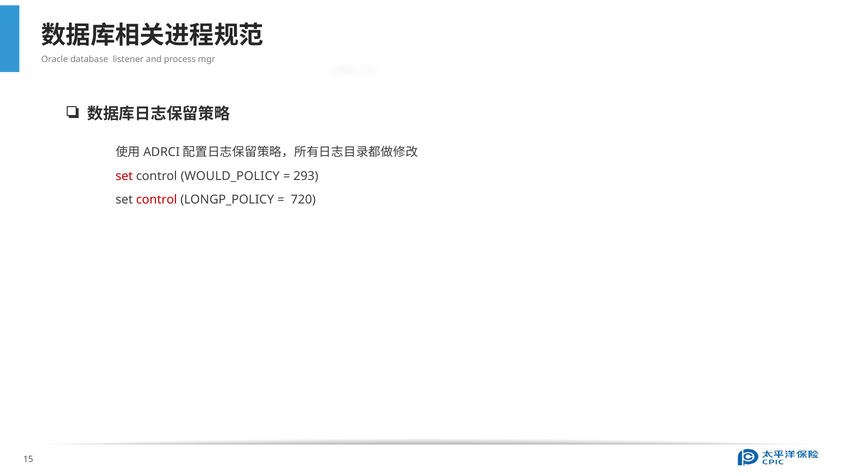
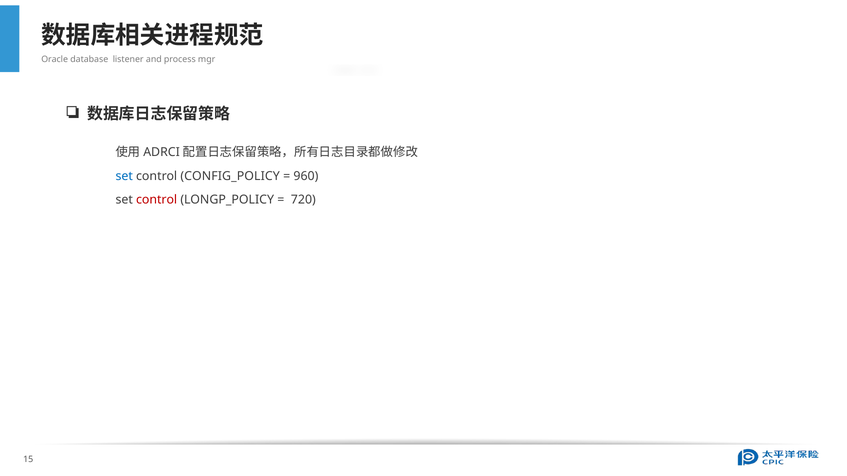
set at (124, 176) colour: red -> blue
WOULD_POLICY: WOULD_POLICY -> CONFIG_POLICY
293: 293 -> 960
